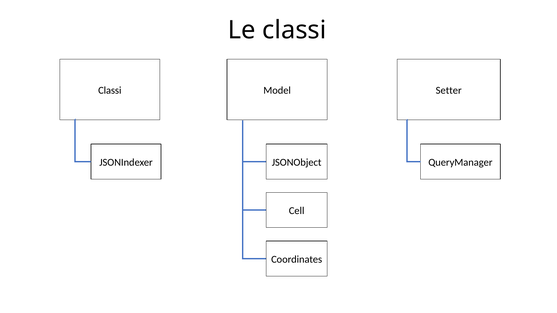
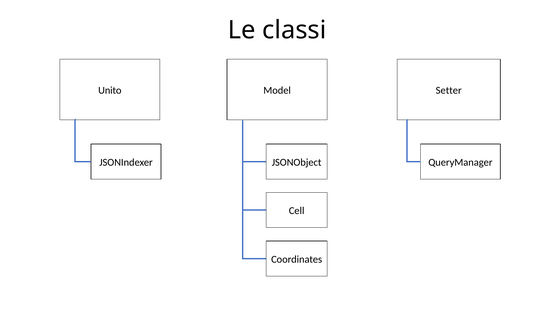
Classi at (110, 90): Classi -> Unito
